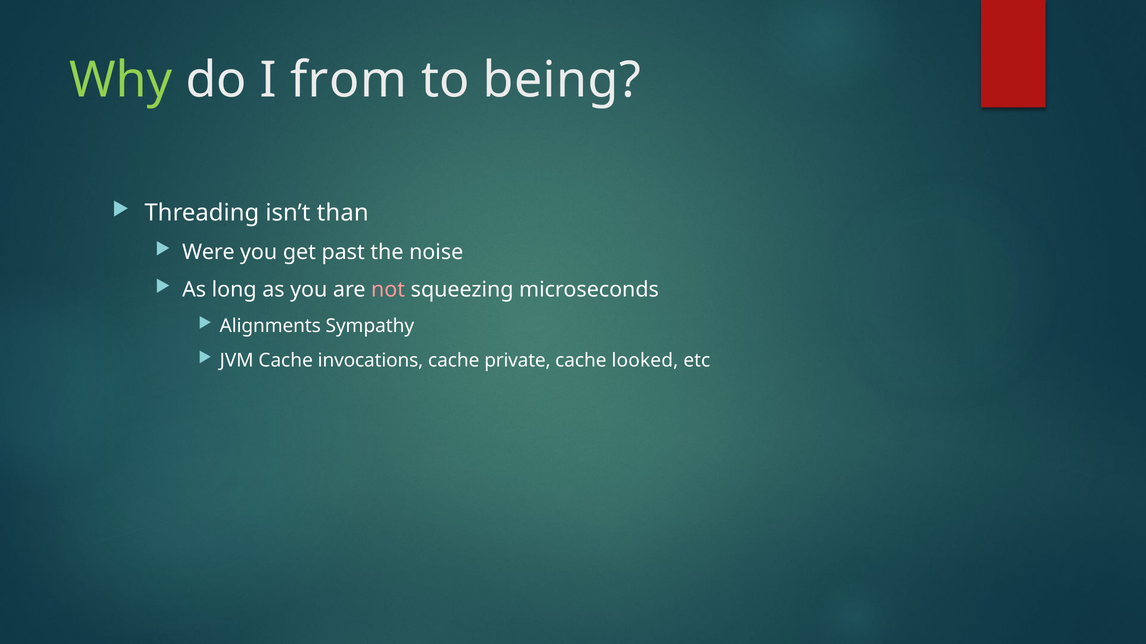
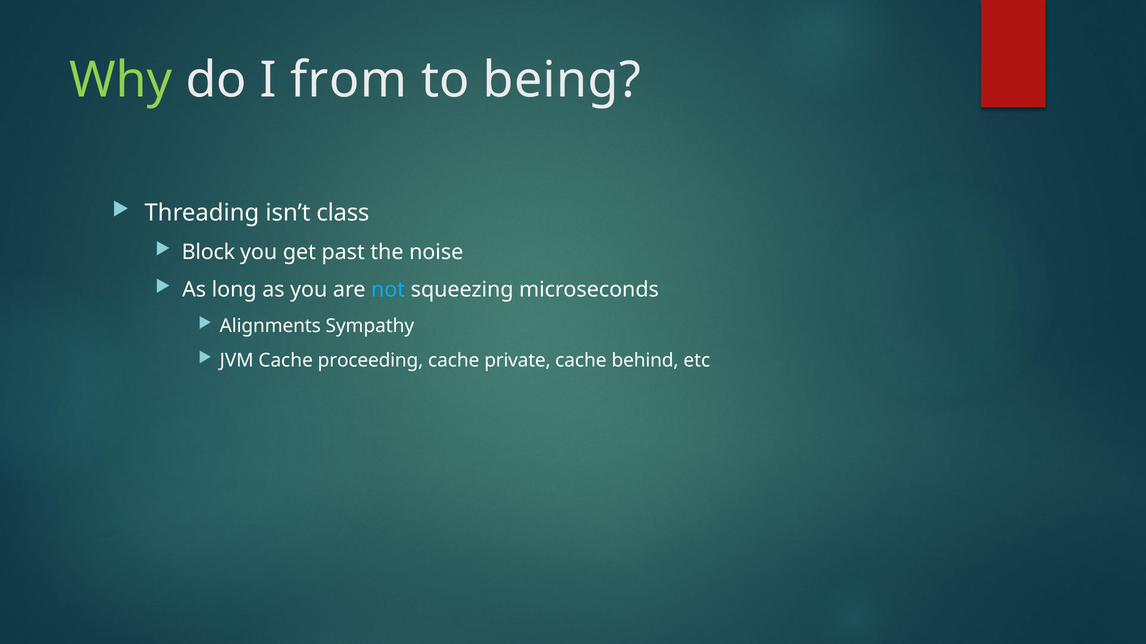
than: than -> class
Were: Were -> Block
not colour: pink -> light blue
invocations: invocations -> proceeding
looked: looked -> behind
